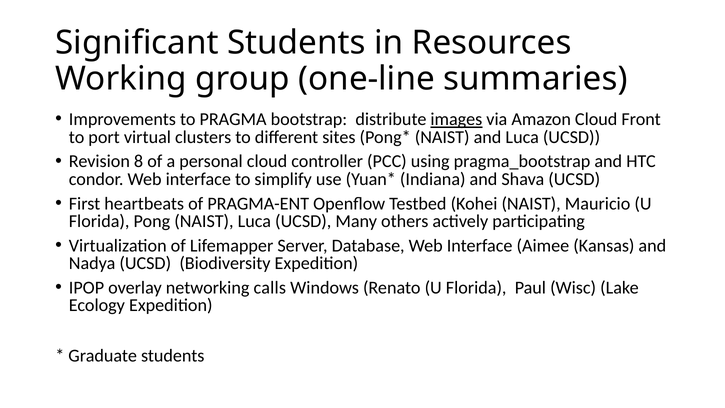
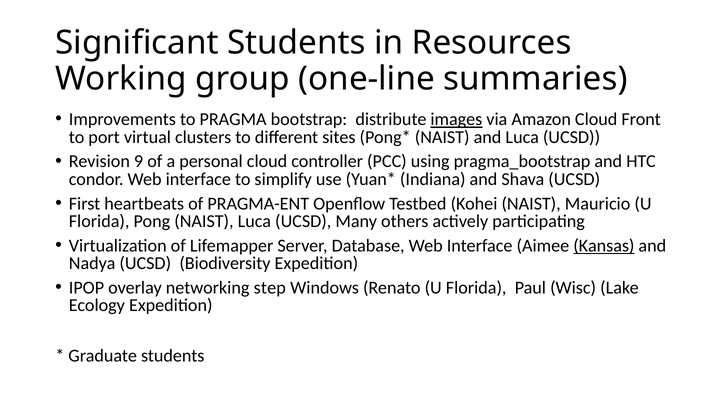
8: 8 -> 9
Kansas underline: none -> present
calls: calls -> step
